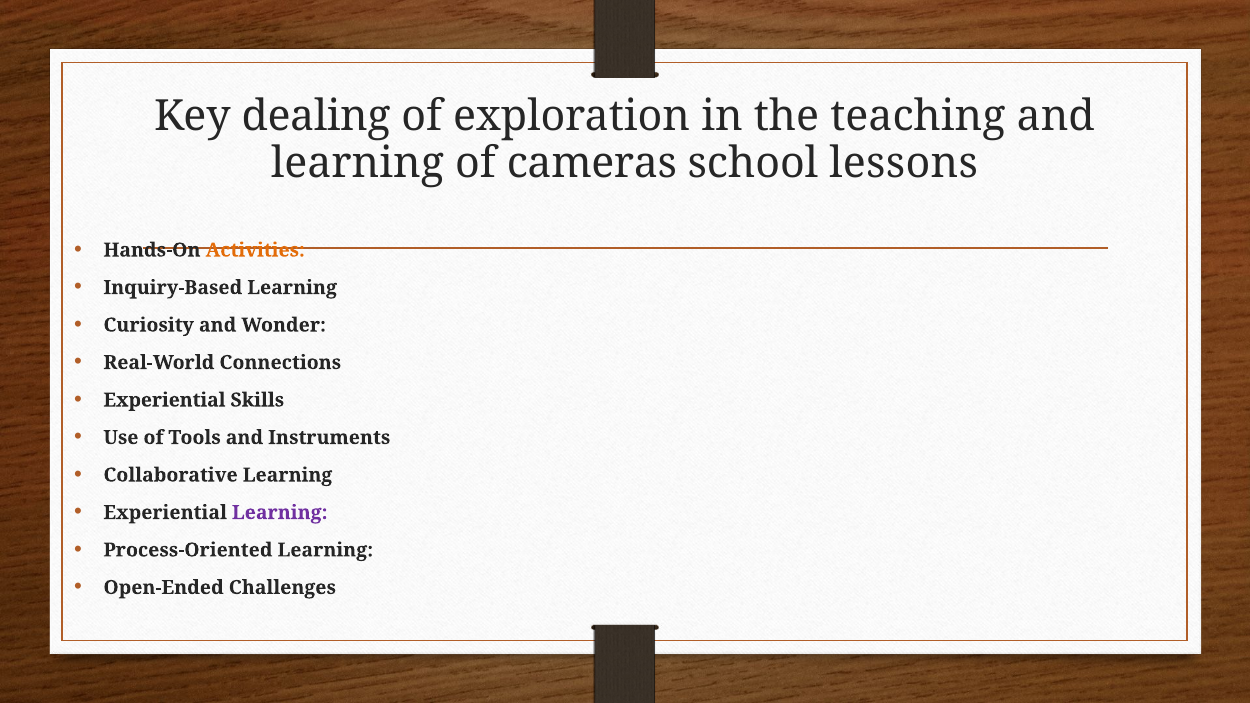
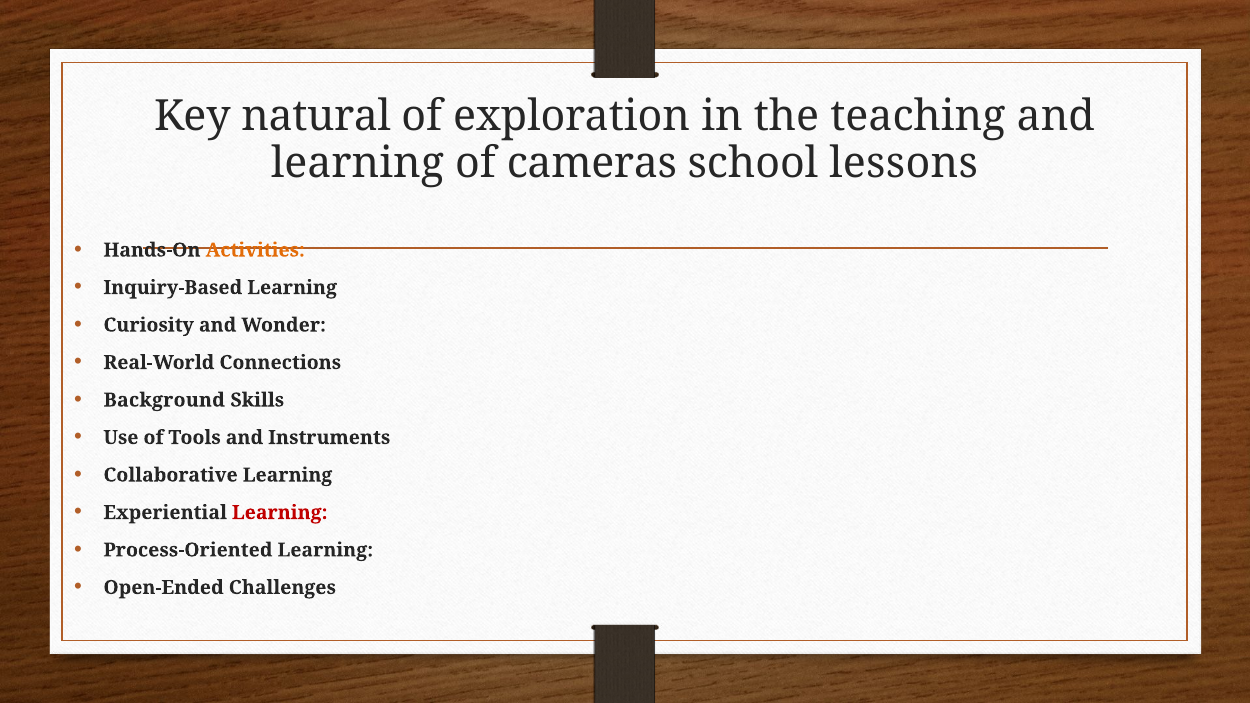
dealing: dealing -> natural
Experiential at (164, 400): Experiential -> Background
Learning at (280, 513) colour: purple -> red
